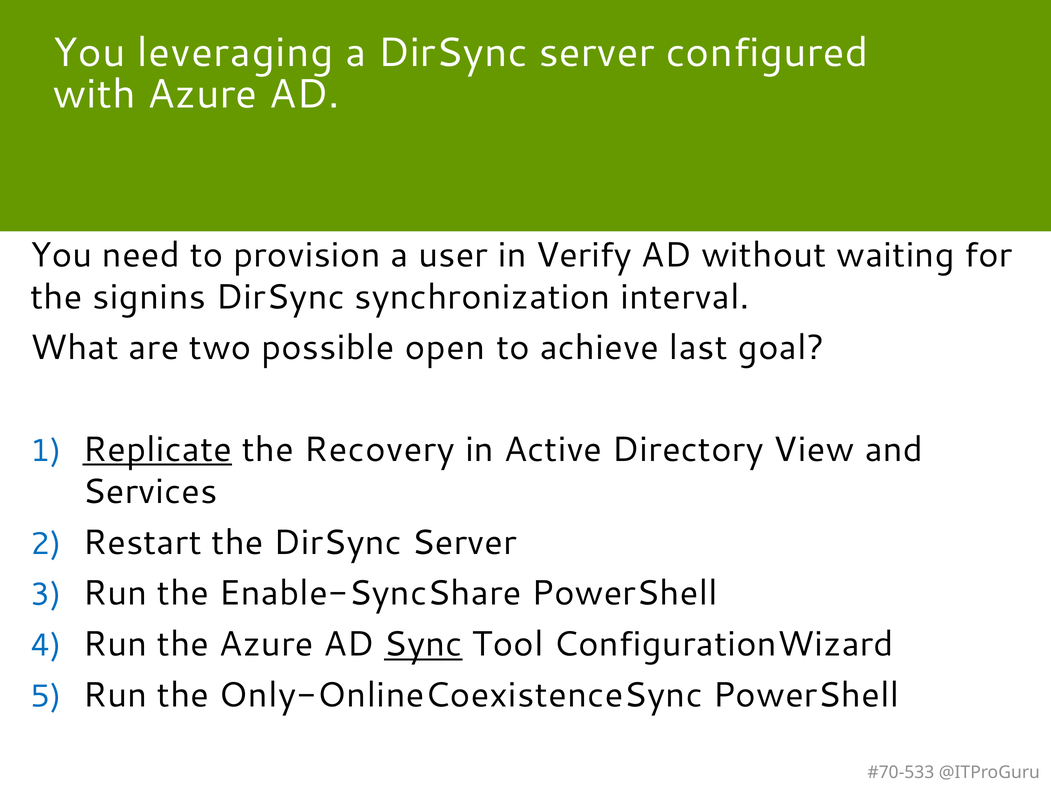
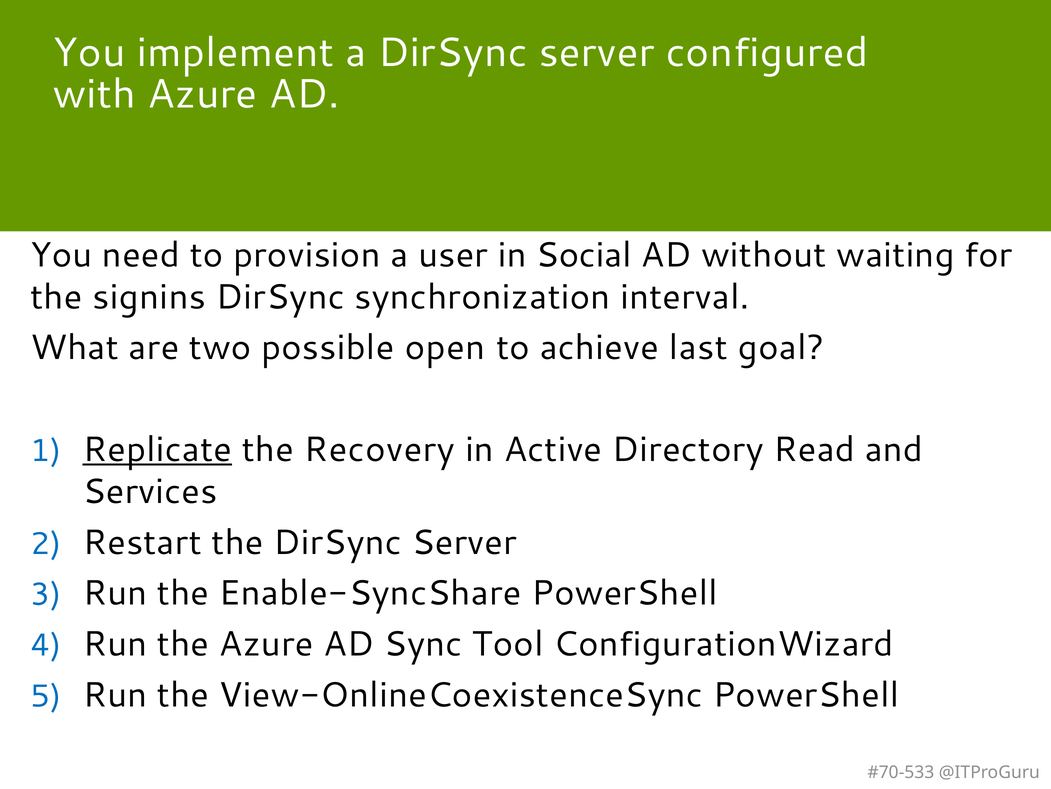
leveraging: leveraging -> implement
Verify: Verify -> Social
View: View -> Read
Sync underline: present -> none
Only-OnlineCoexistenceSync: Only-OnlineCoexistenceSync -> View-OnlineCoexistenceSync
